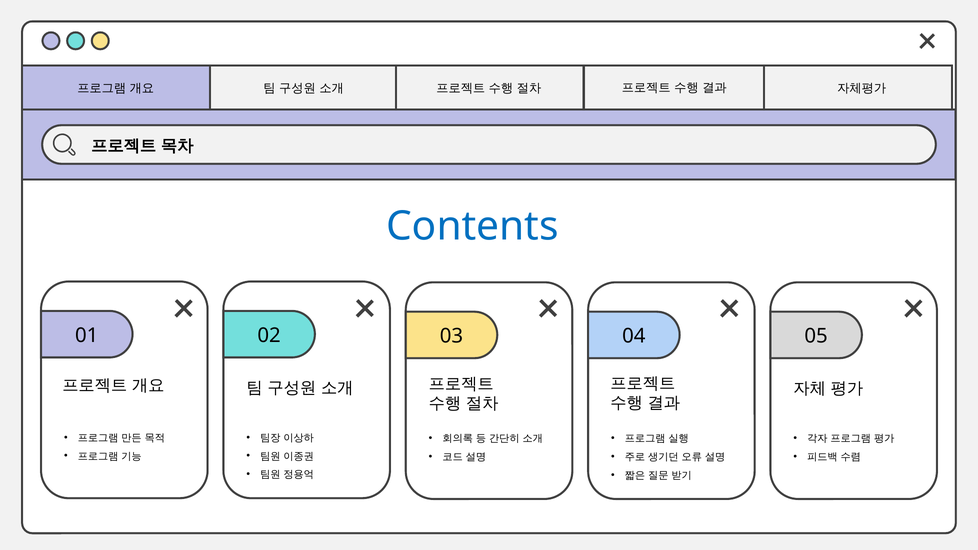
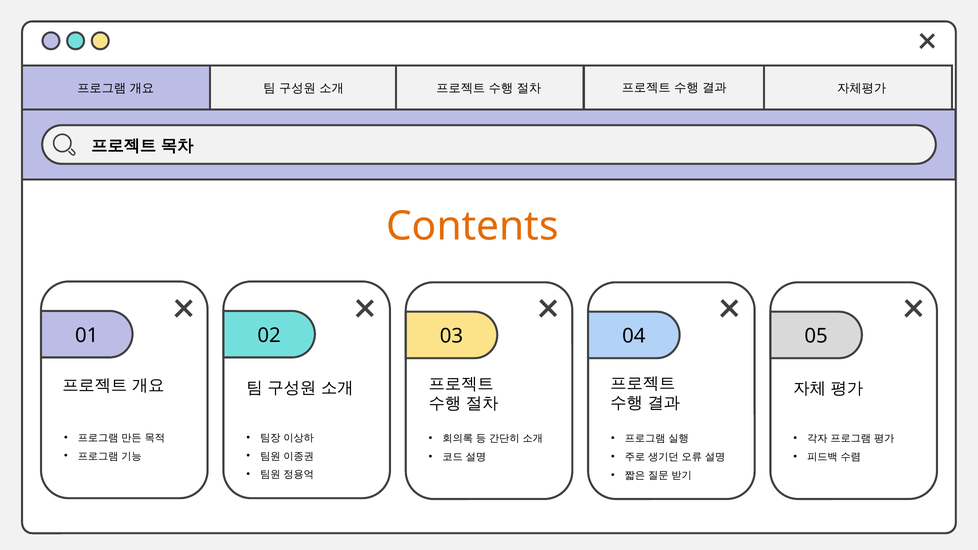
Contents colour: blue -> orange
